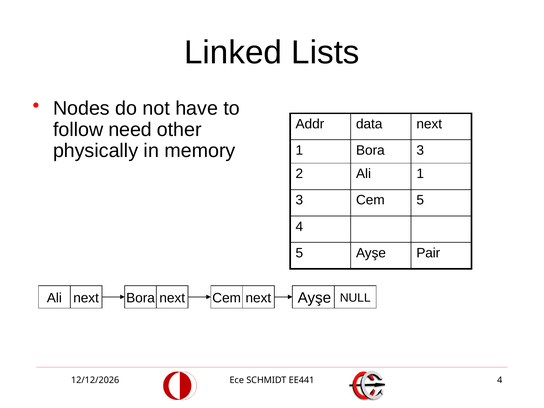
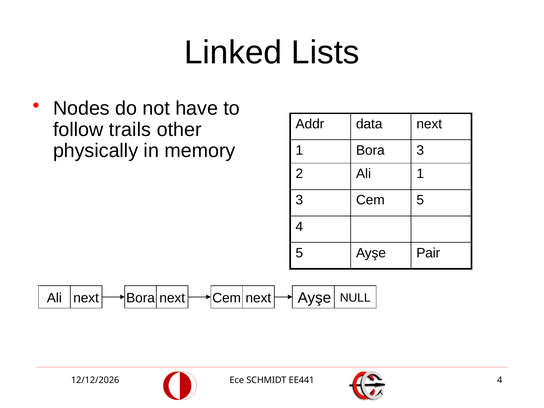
need: need -> trails
